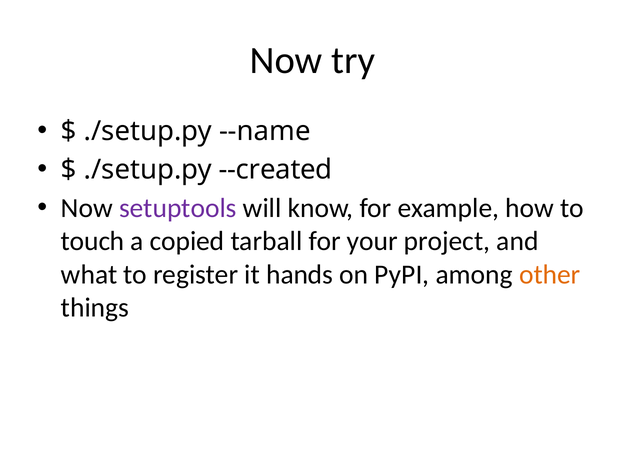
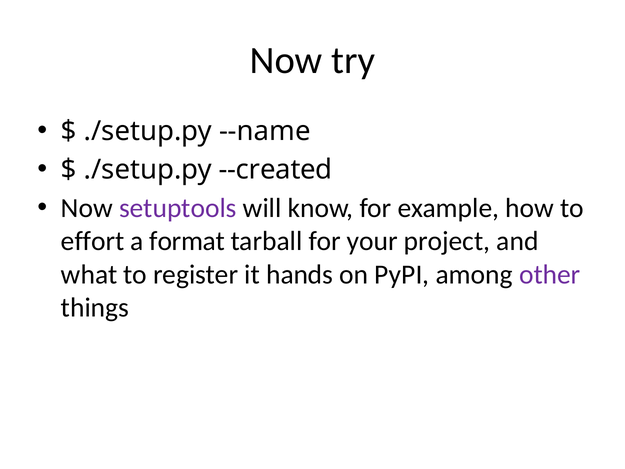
touch: touch -> effort
copied: copied -> format
other colour: orange -> purple
